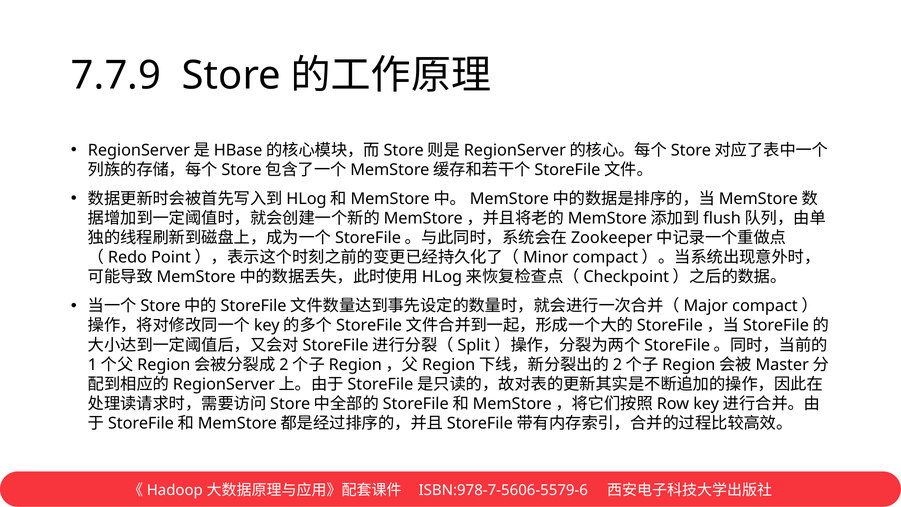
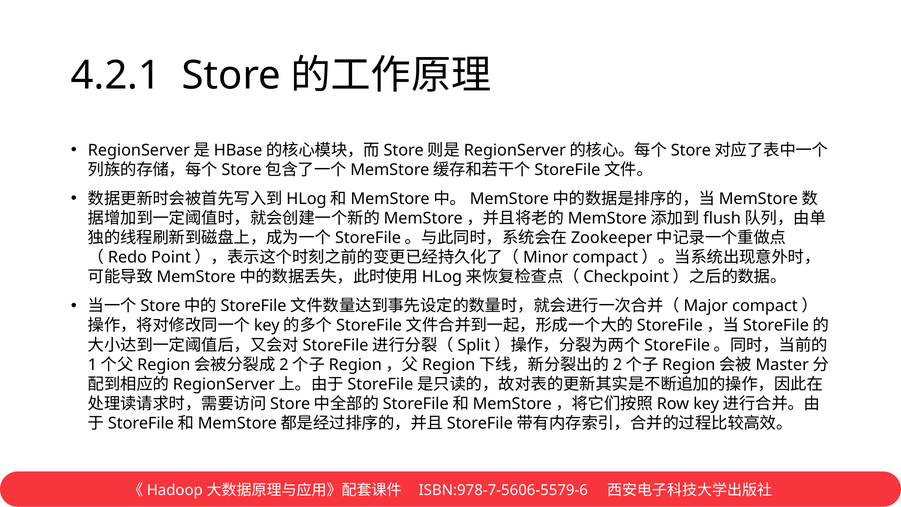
7.7.9: 7.7.9 -> 4.2.1
